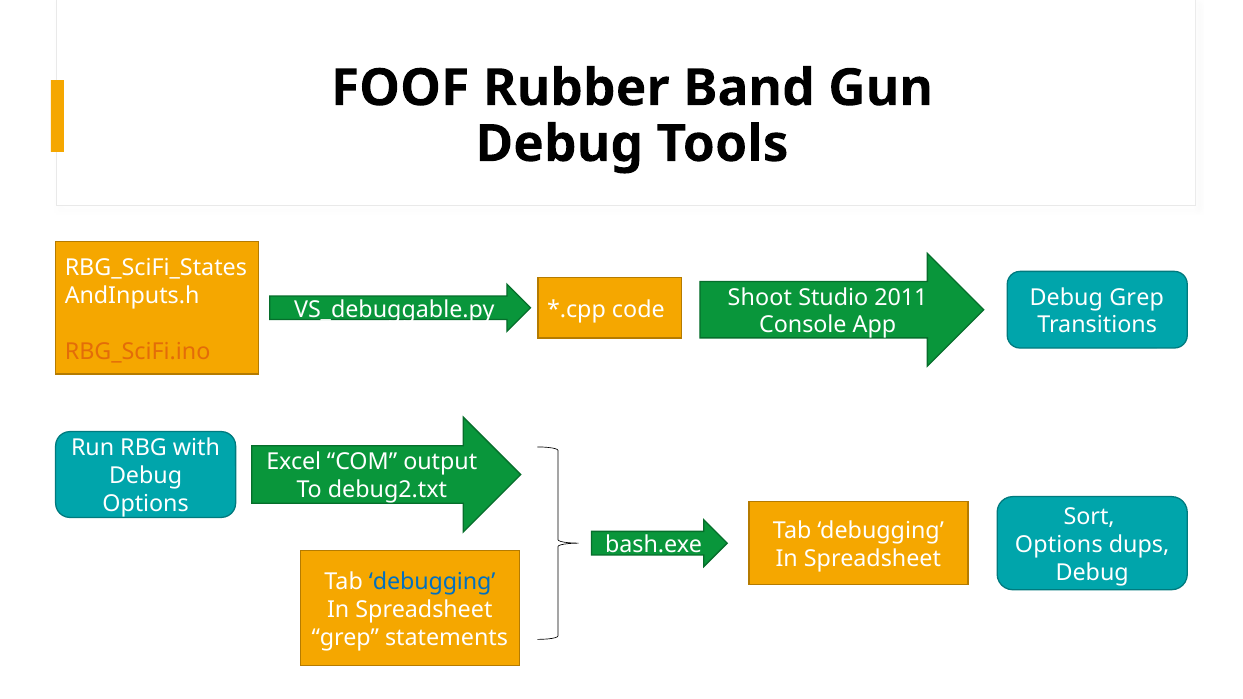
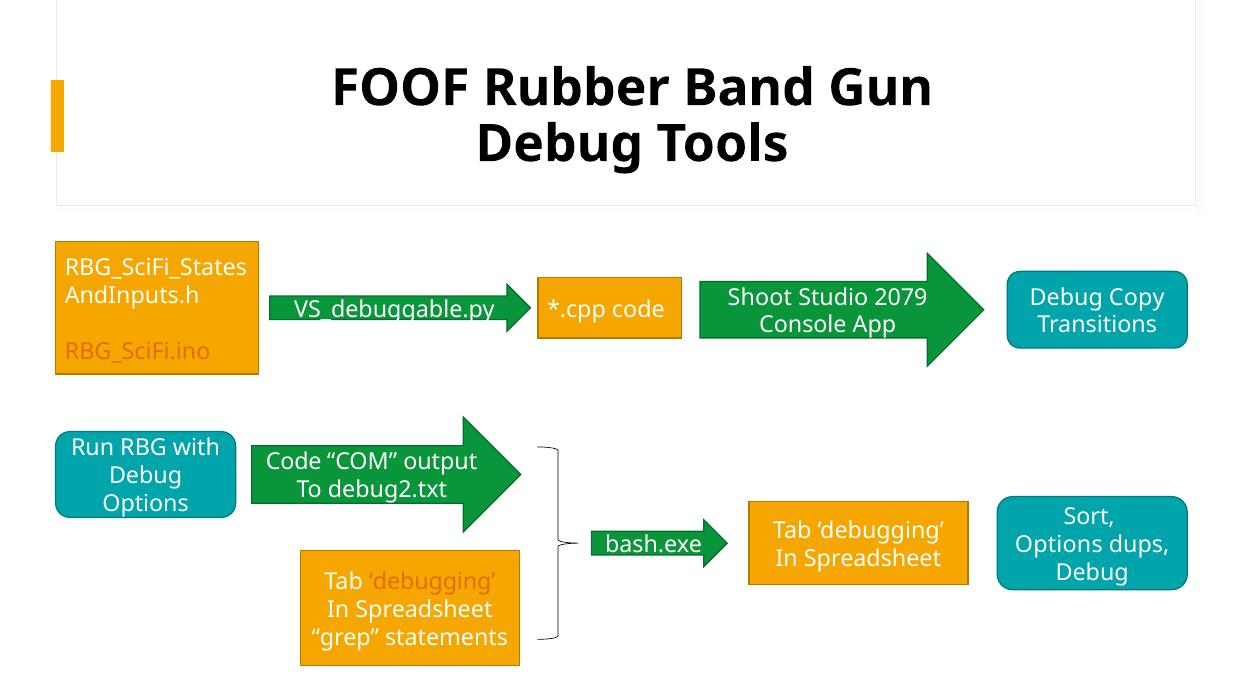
2011: 2011 -> 2079
Debug Grep: Grep -> Copy
Excel at (294, 462): Excel -> Code
debugging at (432, 582) colour: blue -> orange
